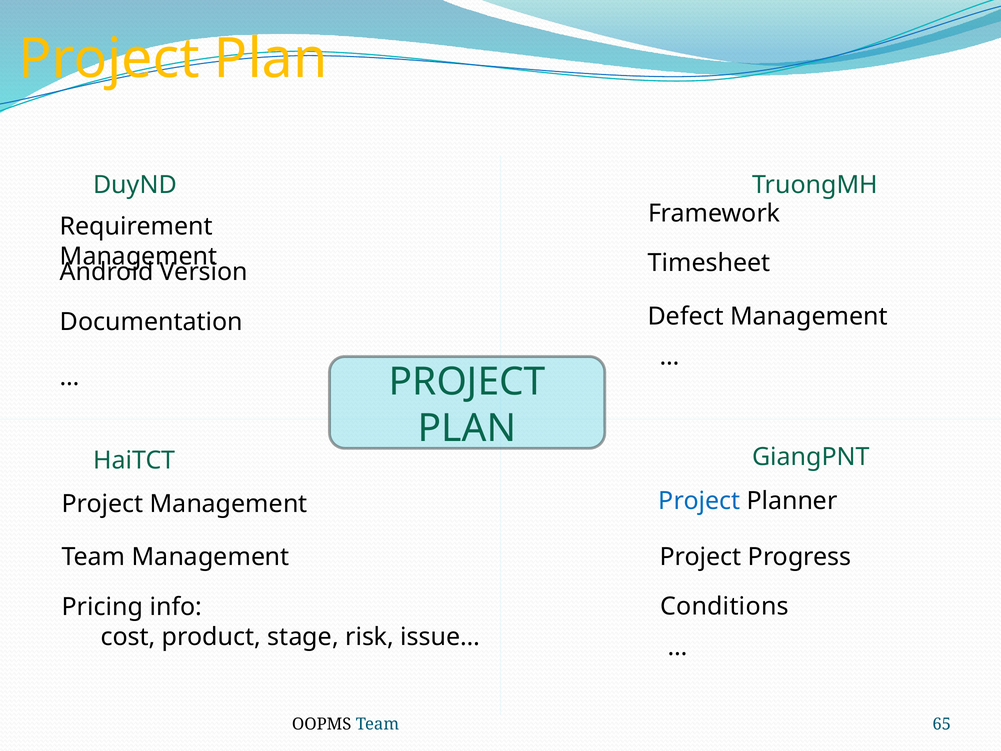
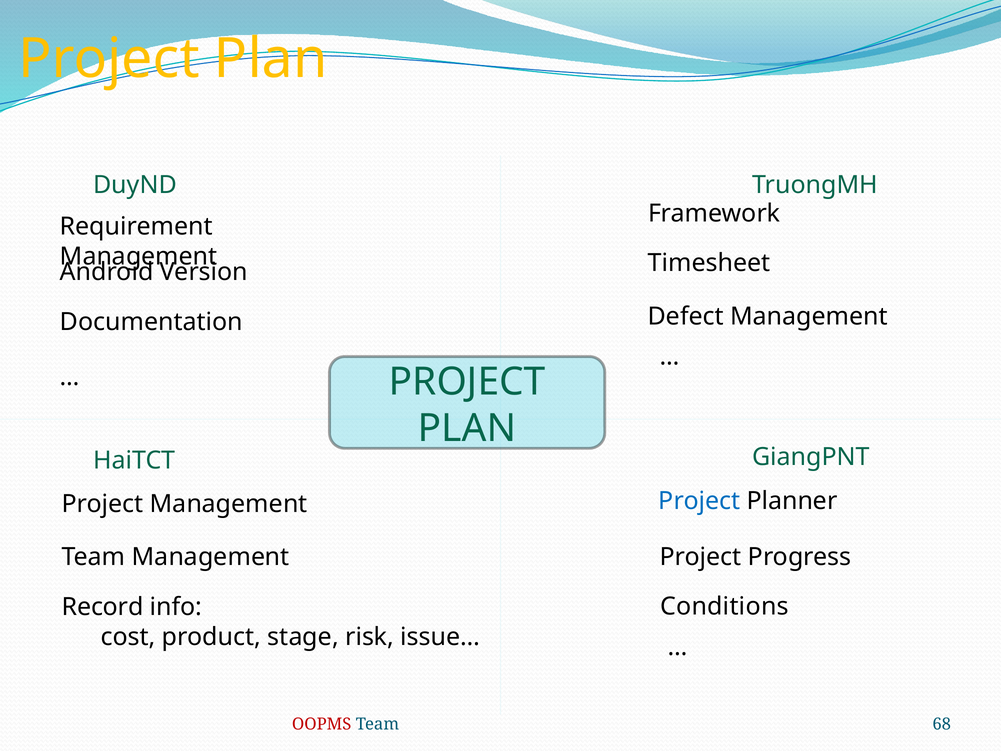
Pricing: Pricing -> Record
OOPMS colour: black -> red
65: 65 -> 68
